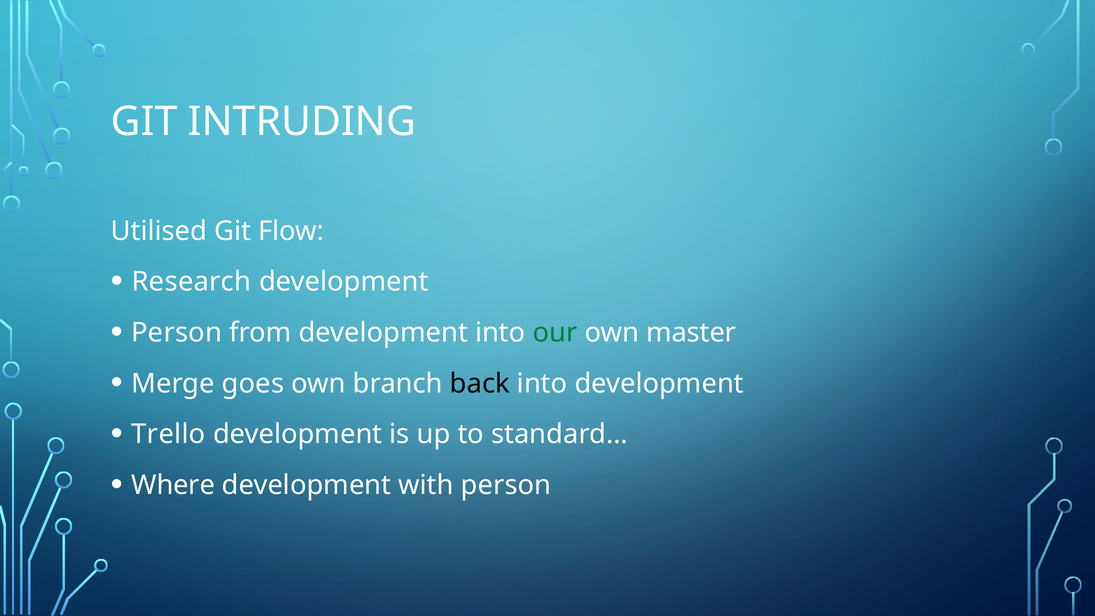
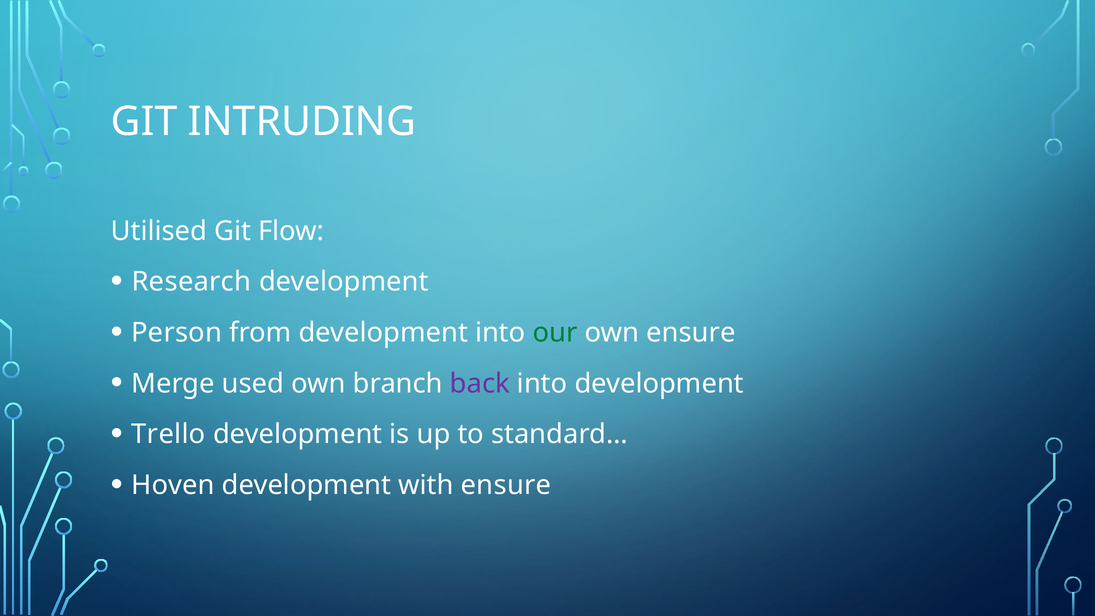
own master: master -> ensure
goes: goes -> used
back colour: black -> purple
Where: Where -> Hoven
with person: person -> ensure
